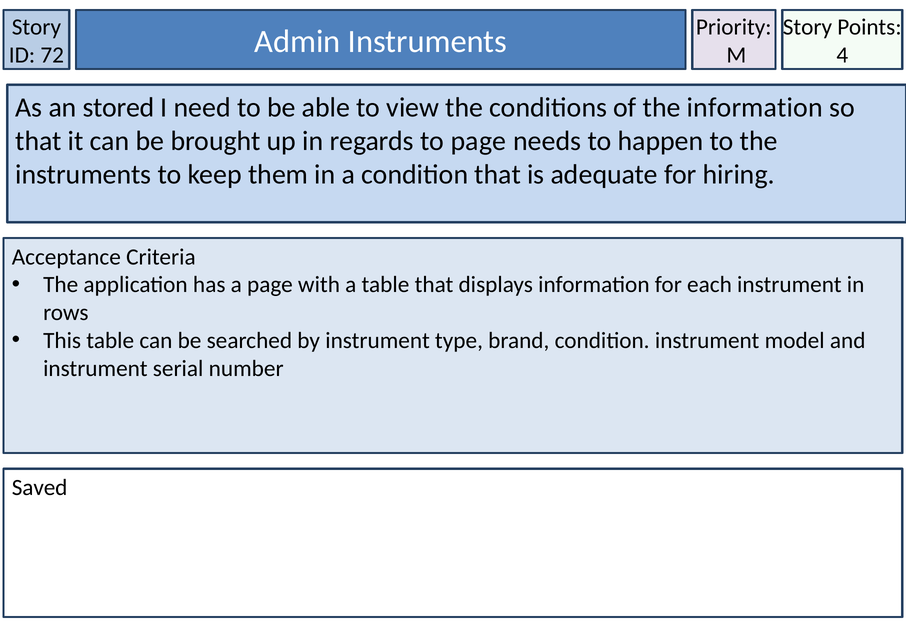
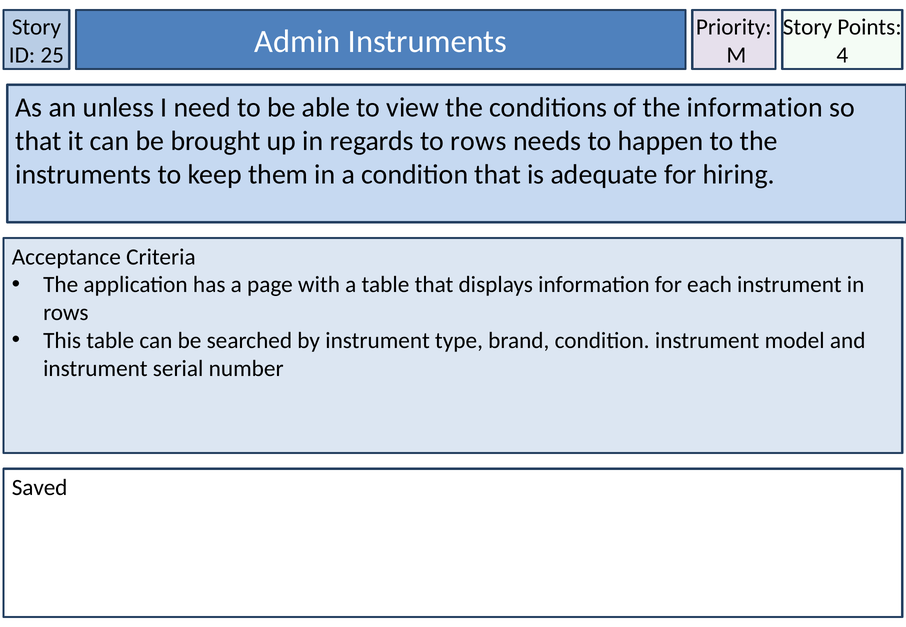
72: 72 -> 25
stored: stored -> unless
to page: page -> rows
